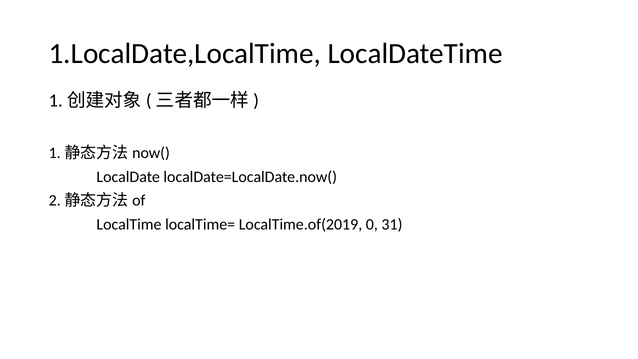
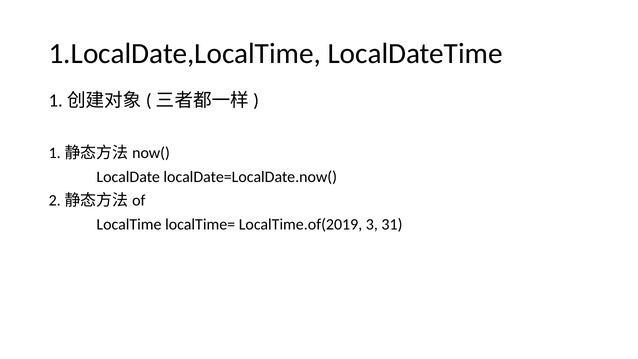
0: 0 -> 3
